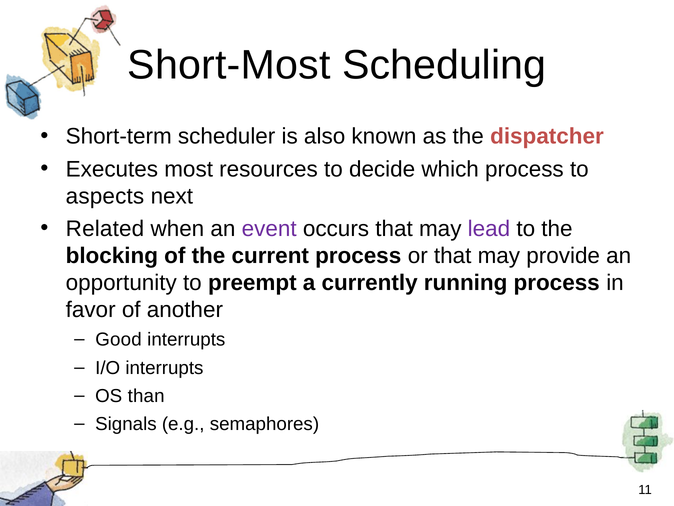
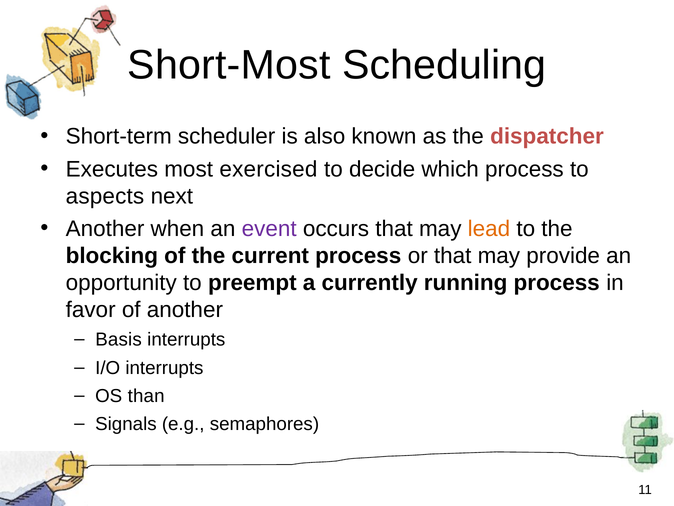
resources: resources -> exercised
Related at (105, 229): Related -> Another
lead colour: purple -> orange
Good: Good -> Basis
